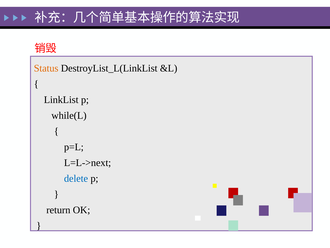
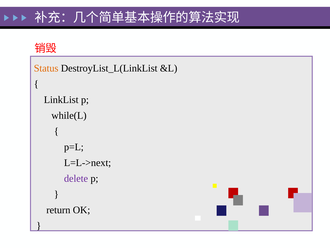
delete colour: blue -> purple
